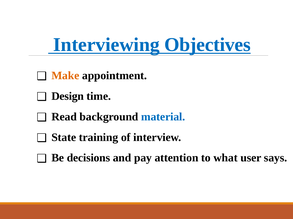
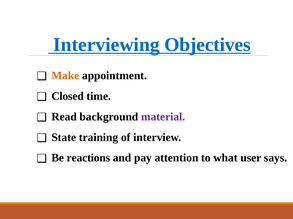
Design: Design -> Closed
material colour: blue -> purple
decisions: decisions -> reactions
